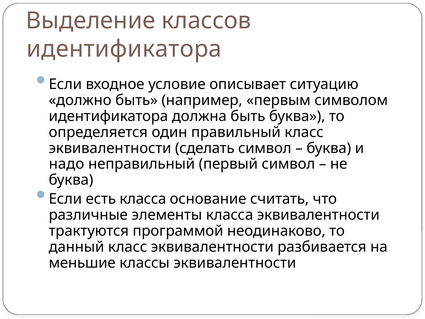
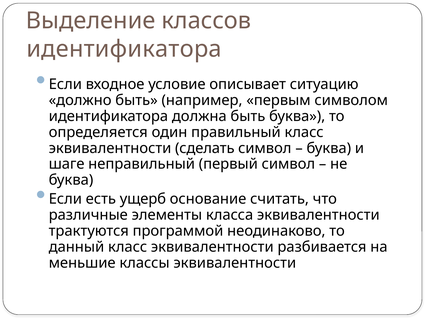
надо: надо -> шаге
есть класса: класса -> ущерб
